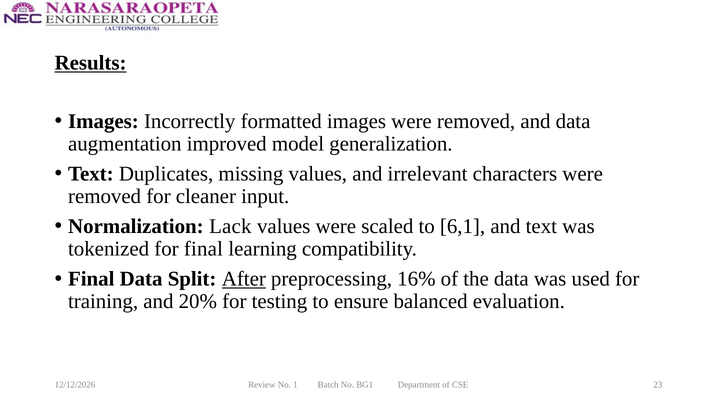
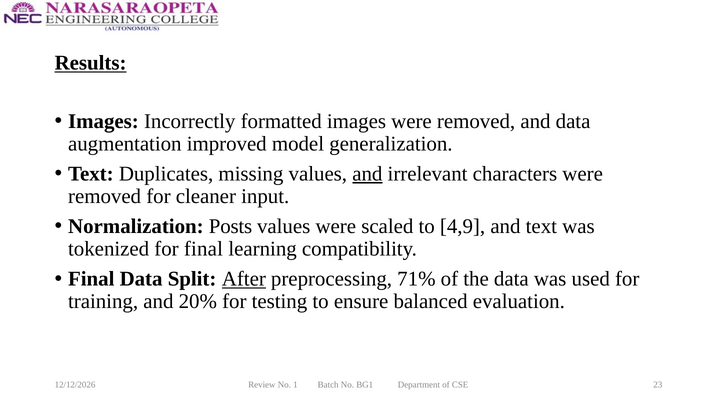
and at (367, 174) underline: none -> present
Lack: Lack -> Posts
6,1: 6,1 -> 4,9
16%: 16% -> 71%
